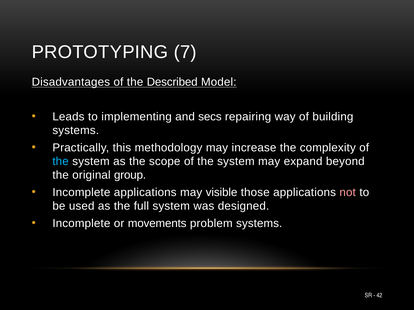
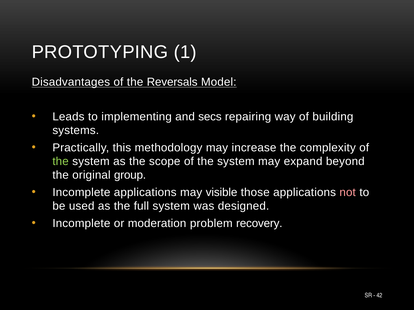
7: 7 -> 1
Described: Described -> Reversals
the at (61, 162) colour: light blue -> light green
movements: movements -> moderation
problem systems: systems -> recovery
